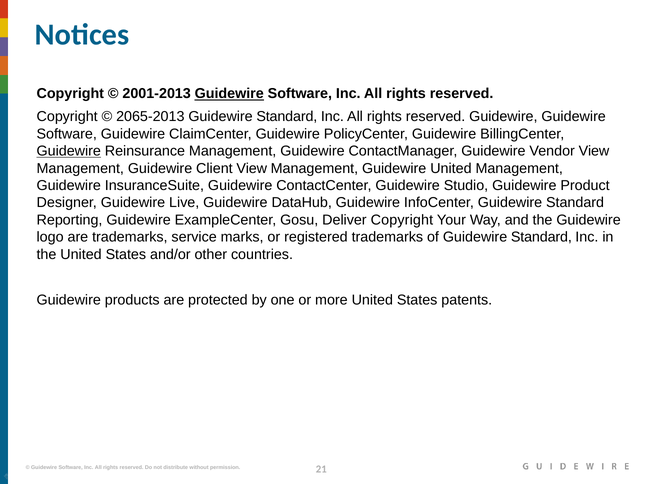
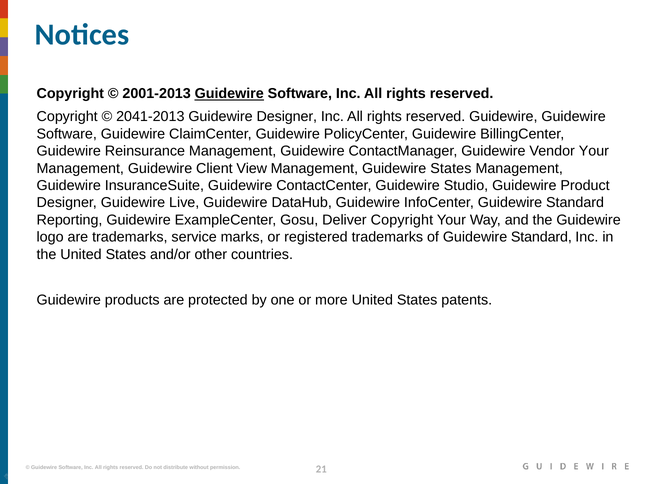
2065-2013: 2065-2013 -> 2041-2013
Standard at (287, 117): Standard -> Designer
Guidewire at (69, 151) underline: present -> none
Vendor View: View -> Your
Guidewire United: United -> States
